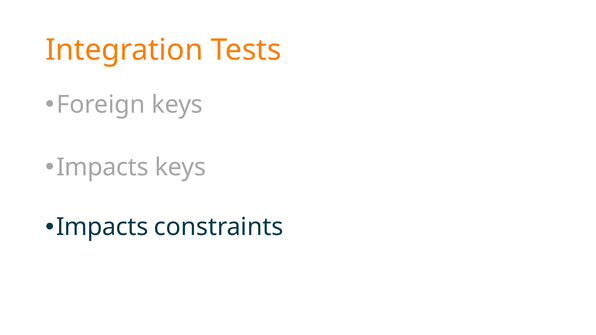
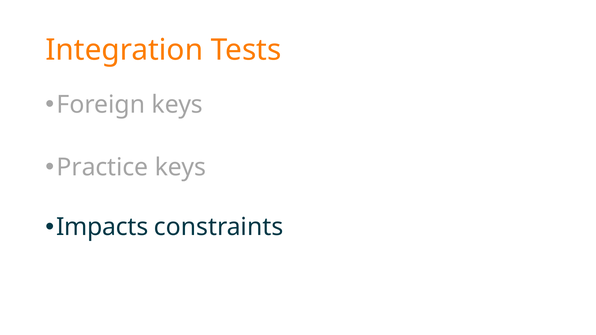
Impacts at (103, 168): Impacts -> Practice
